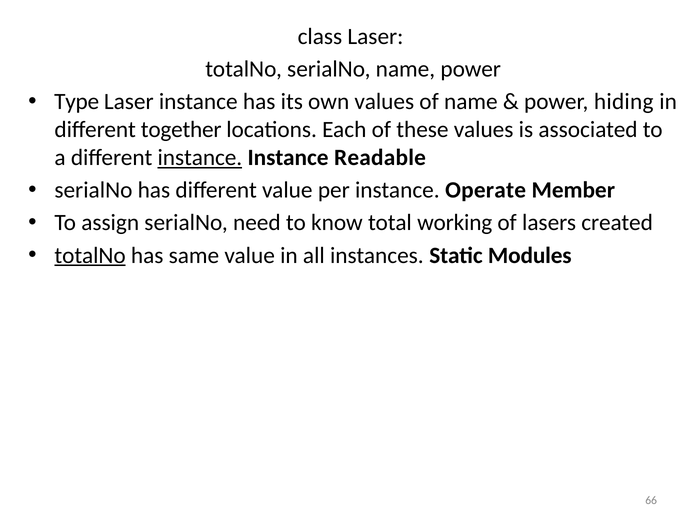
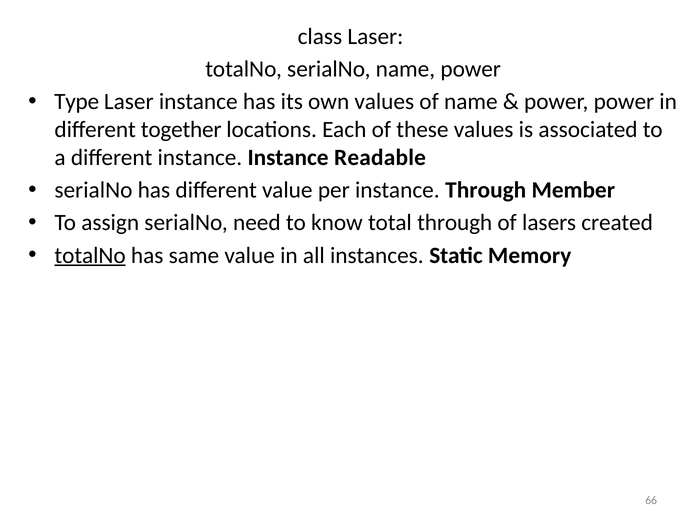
power hiding: hiding -> power
instance at (200, 158) underline: present -> none
instance Operate: Operate -> Through
total working: working -> through
Modules: Modules -> Memory
